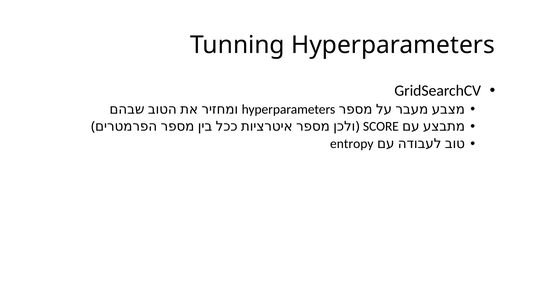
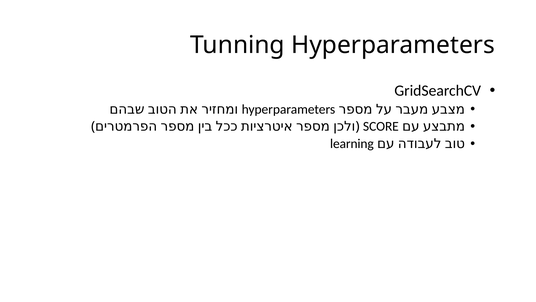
entropy: entropy -> learning
